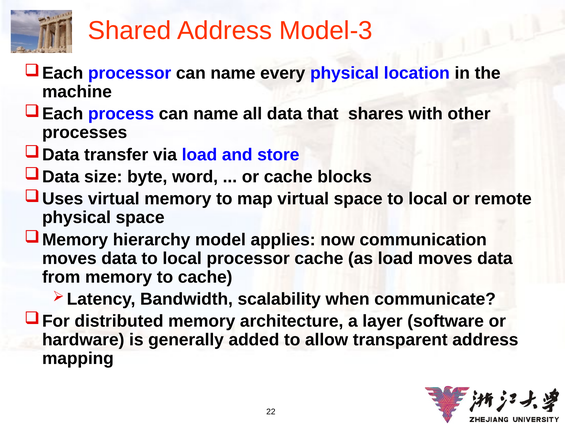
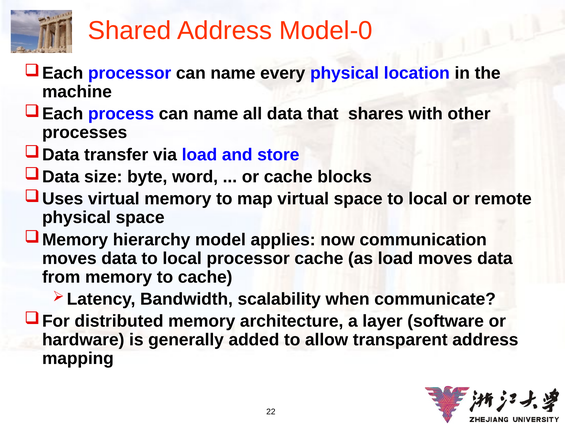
Model-3: Model-3 -> Model-0
